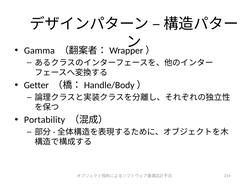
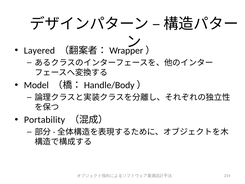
Gamma: Gamma -> Layered
Getter: Getter -> Model
